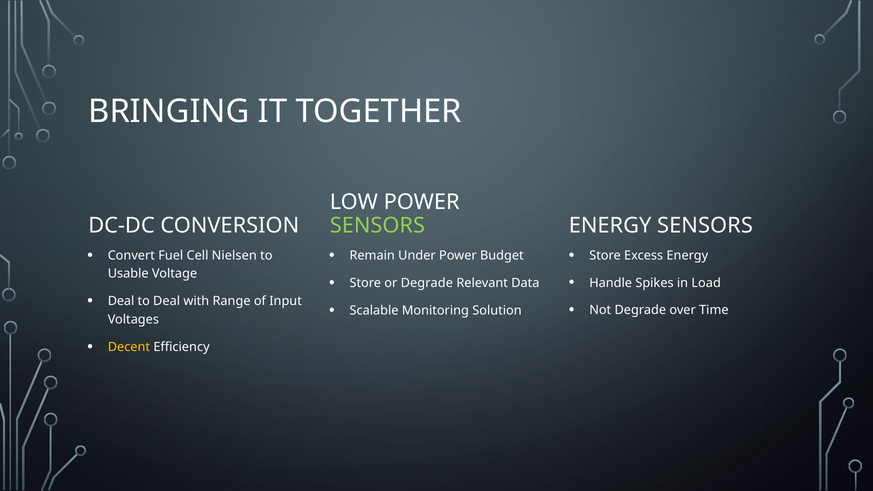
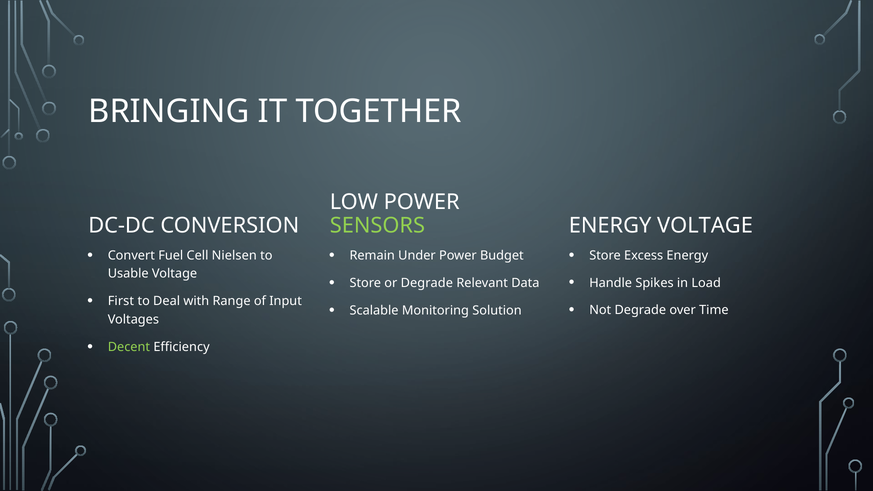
ENERGY SENSORS: SENSORS -> VOLTAGE
Deal at (121, 301): Deal -> First
Decent colour: yellow -> light green
